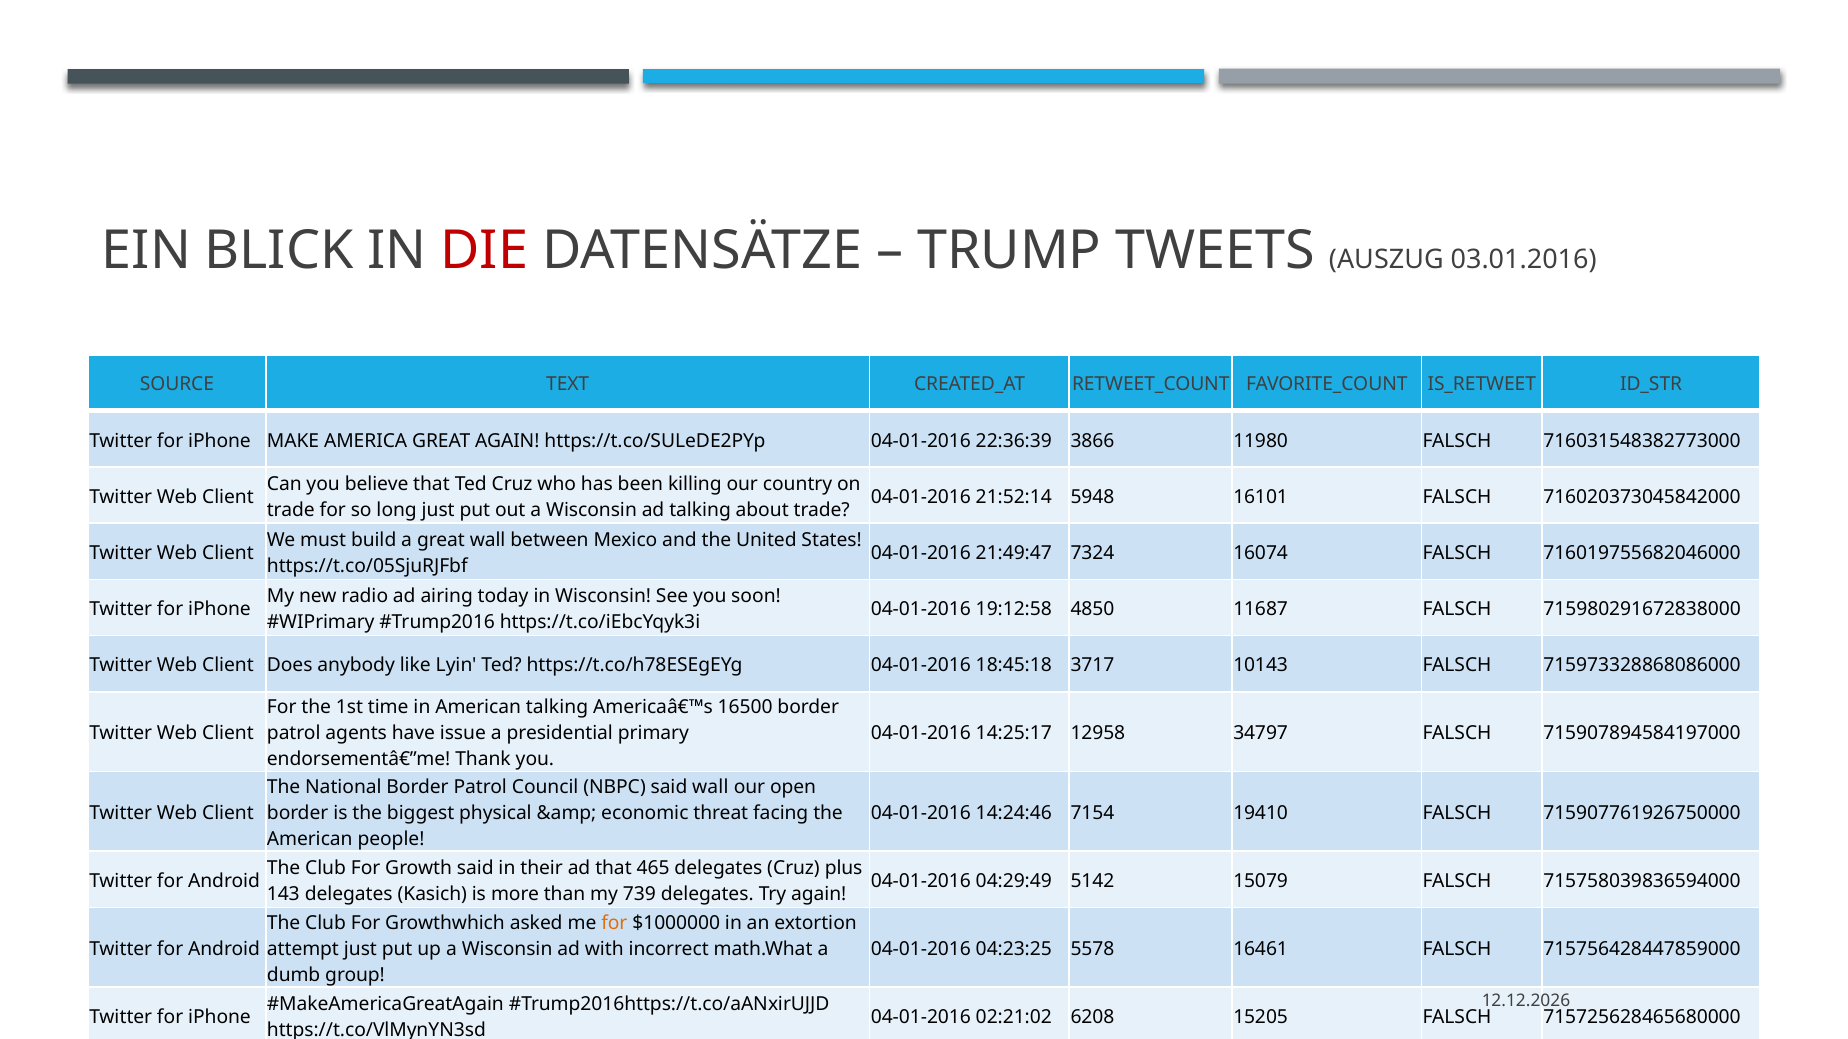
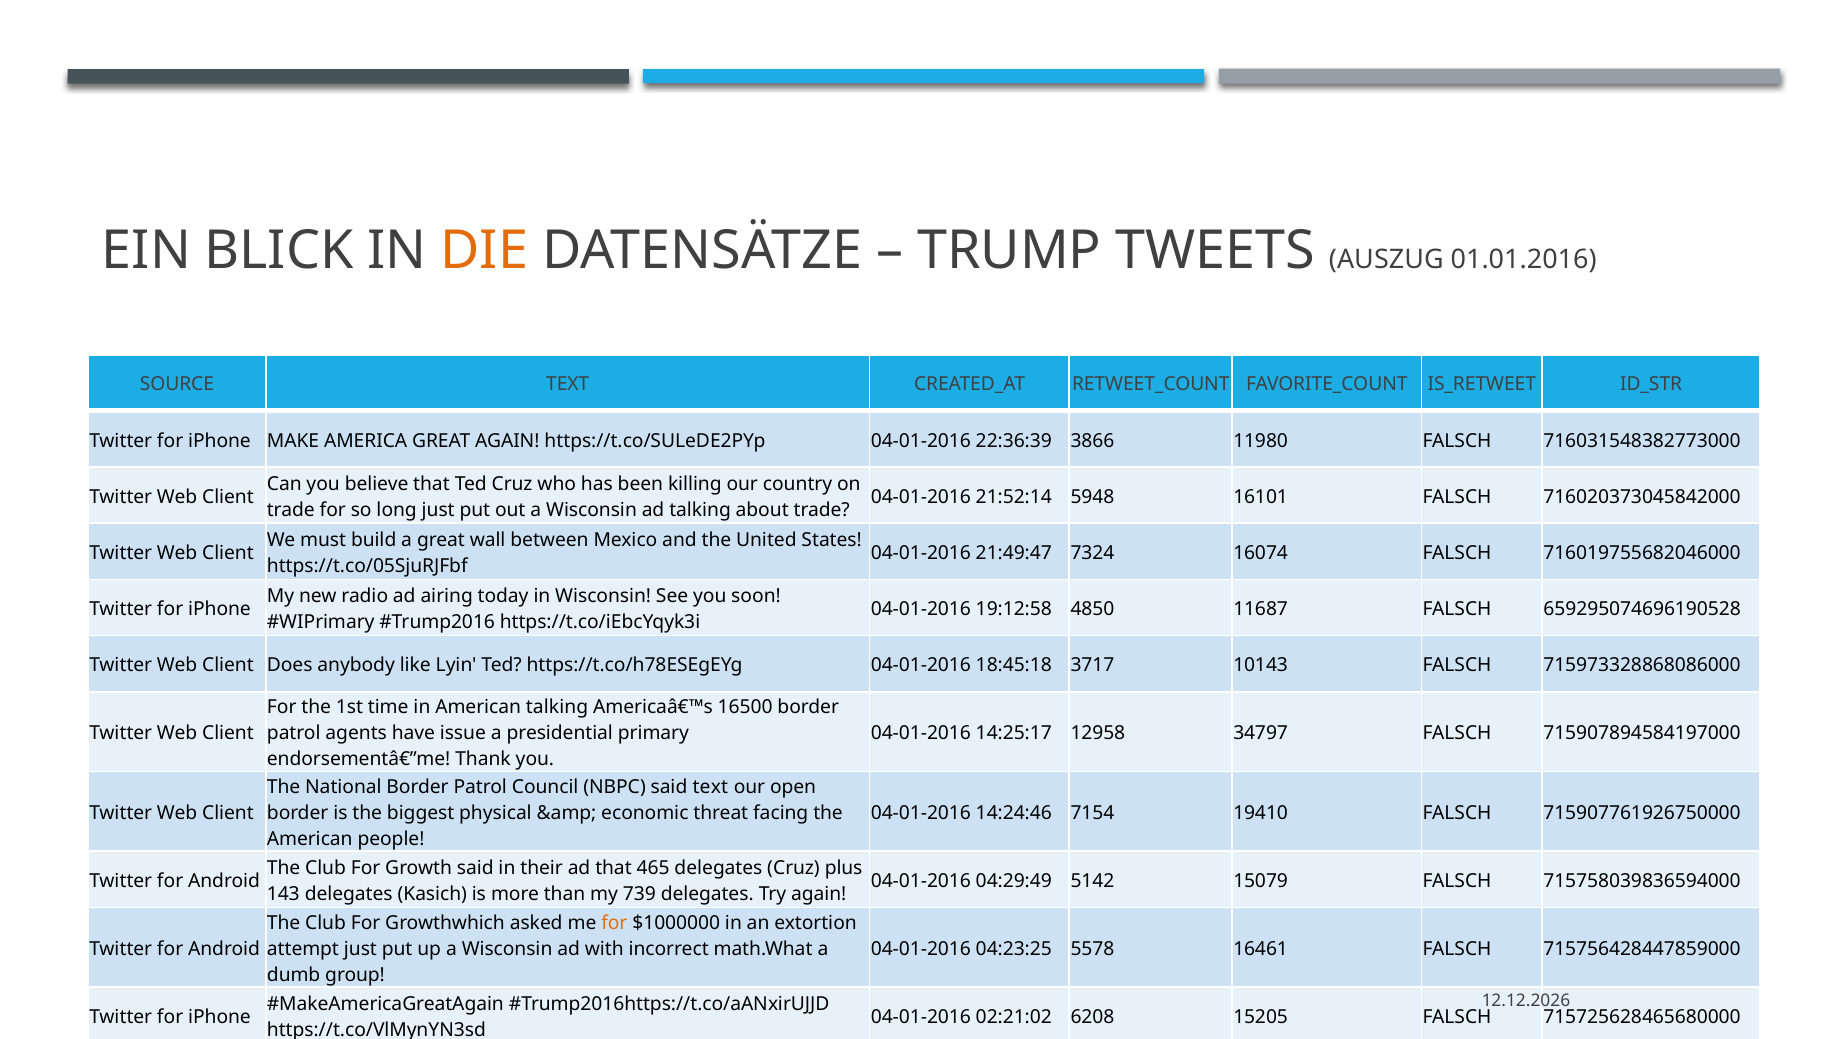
DIE colour: red -> orange
03.01.2016: 03.01.2016 -> 01.01.2016
715980291672838000: 715980291672838000 -> 659295074696190528
said wall: wall -> text
